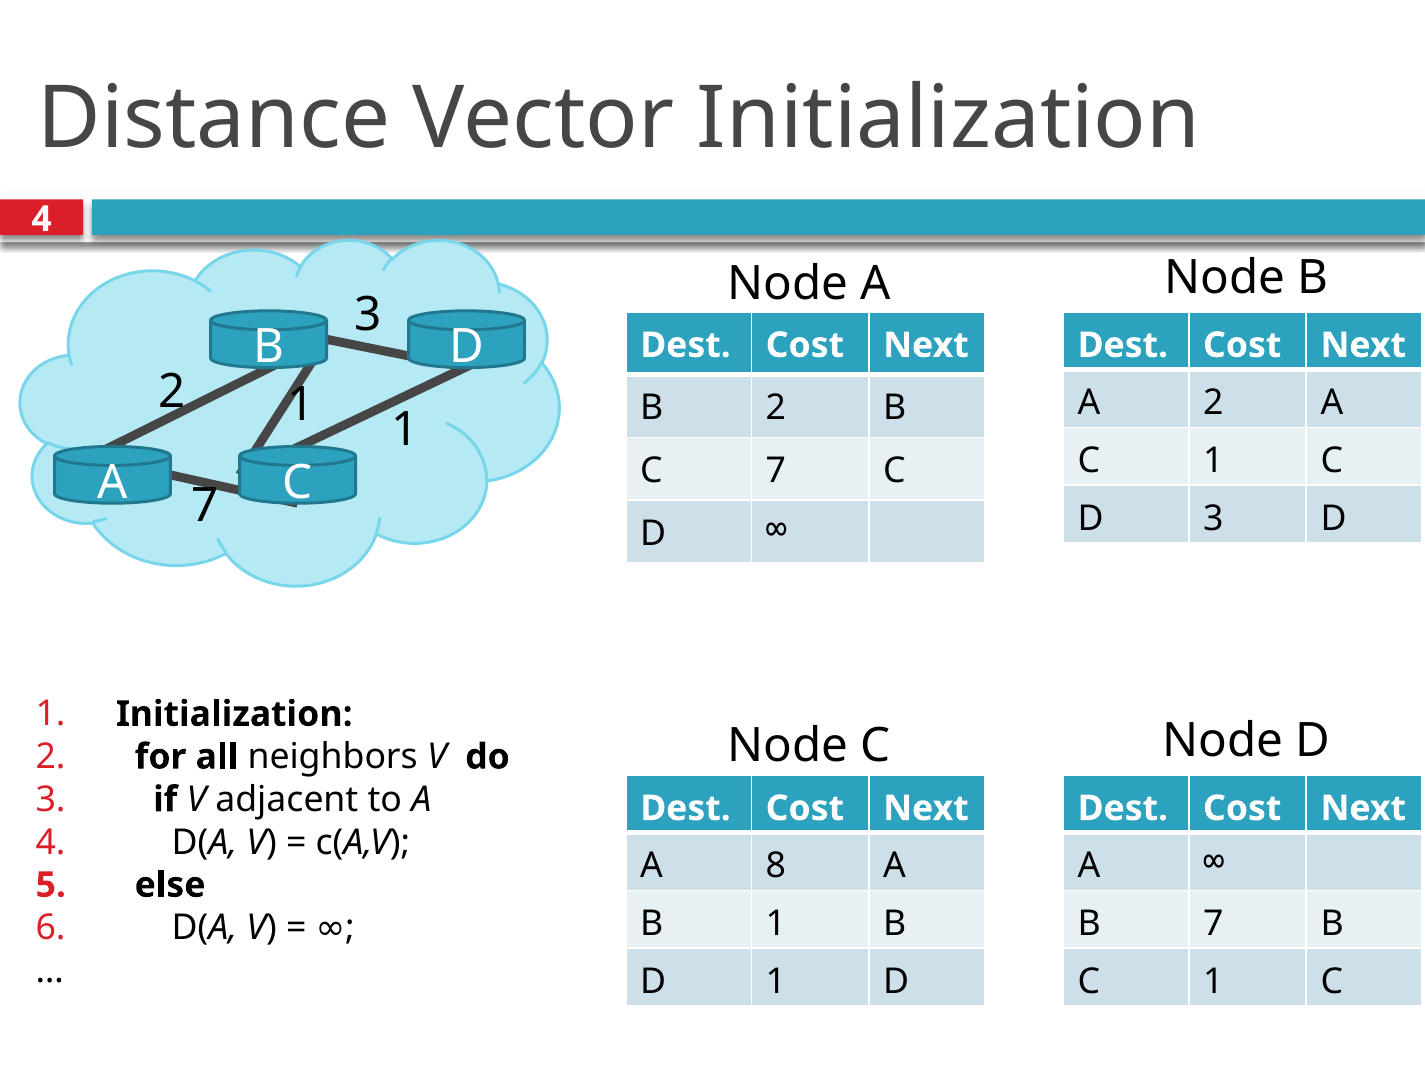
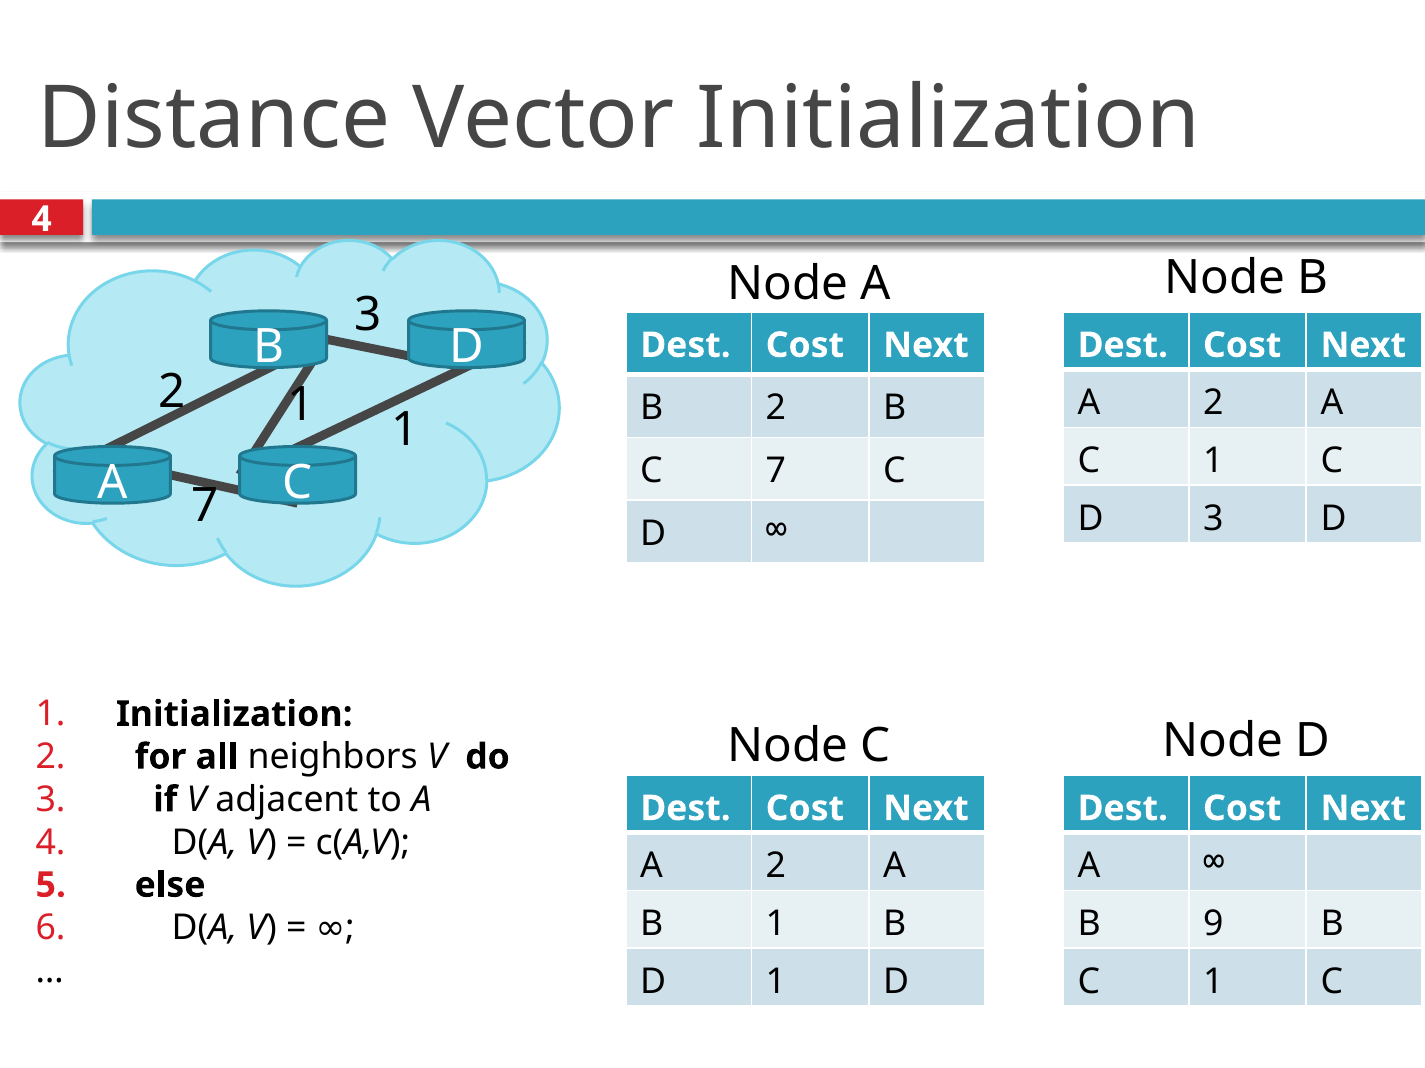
8 at (776, 867): 8 -> 2
B 7: 7 -> 9
